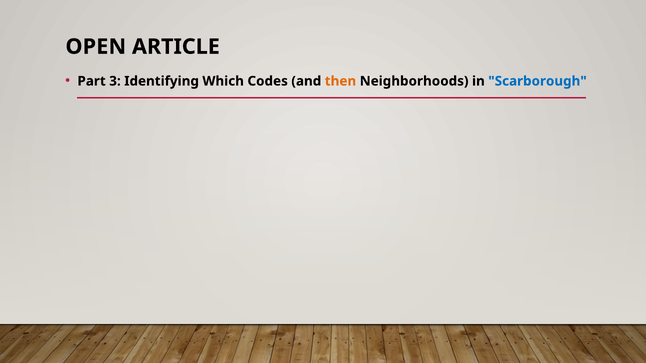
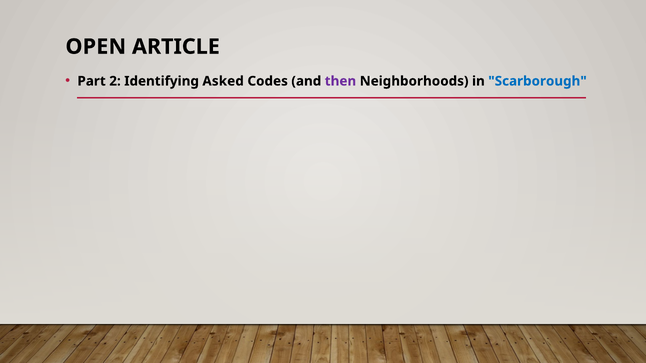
3: 3 -> 2
Which: Which -> Asked
then colour: orange -> purple
